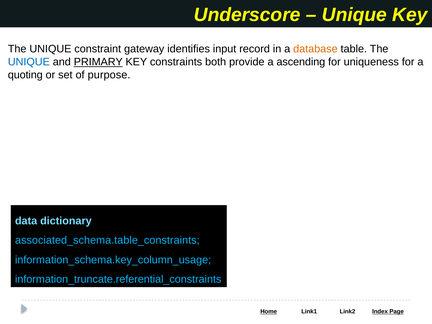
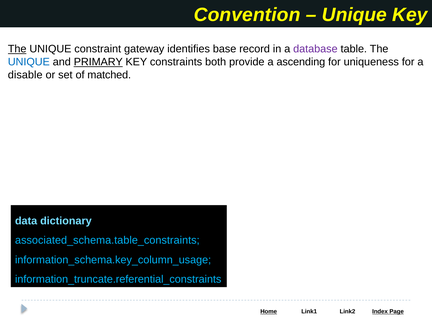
Underscore: Underscore -> Convention
The at (17, 49) underline: none -> present
input: input -> base
database colour: orange -> purple
quoting: quoting -> disable
purpose: purpose -> matched
